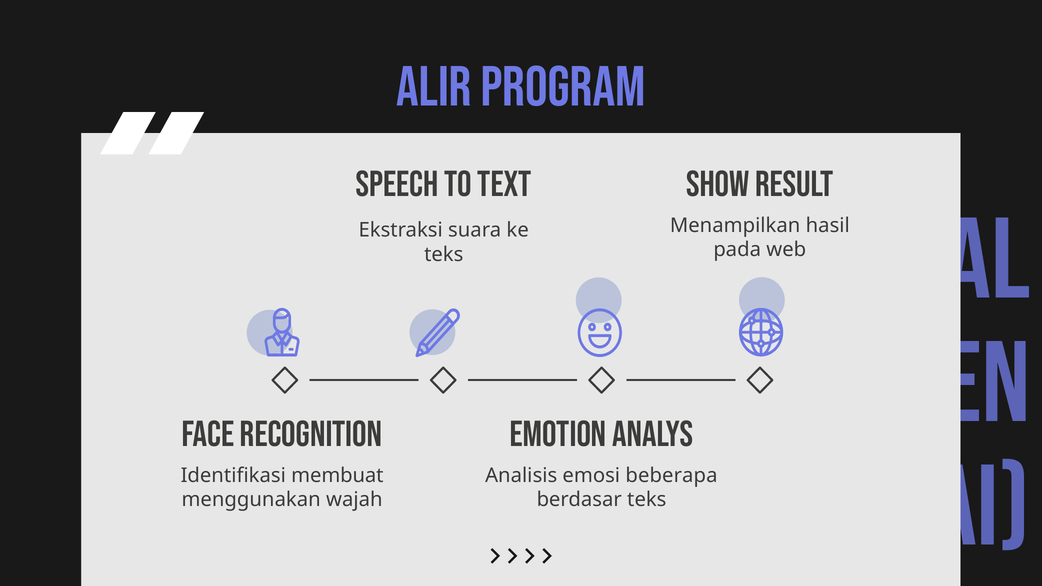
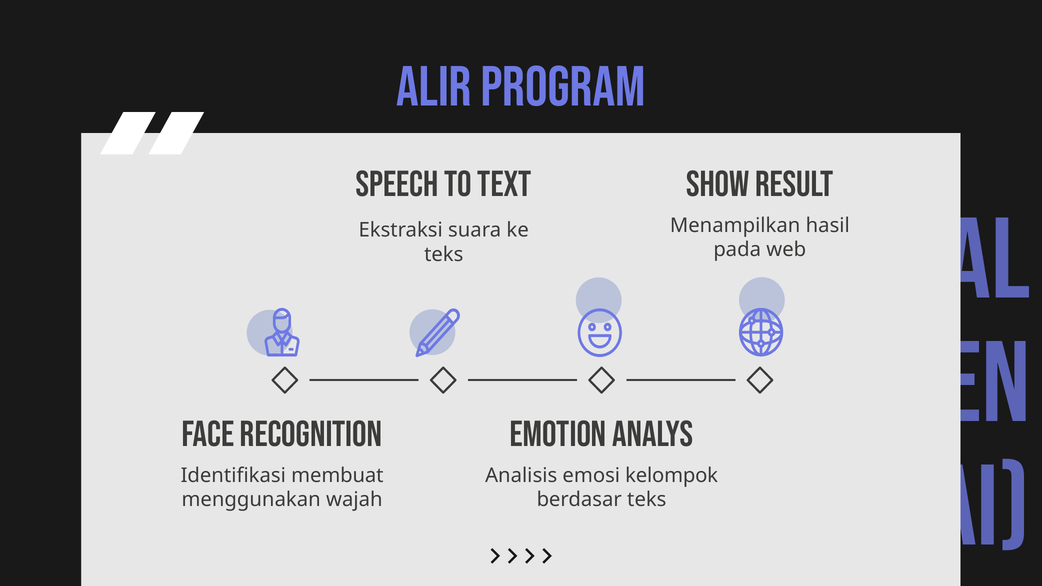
beberapa: beberapa -> kelompok
